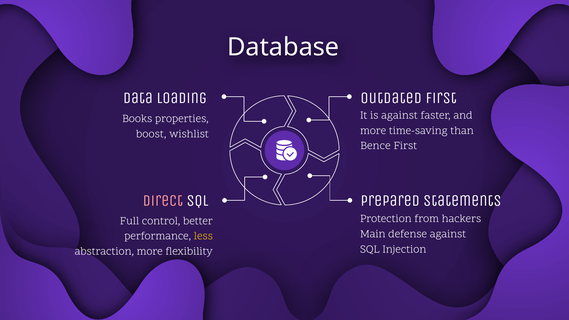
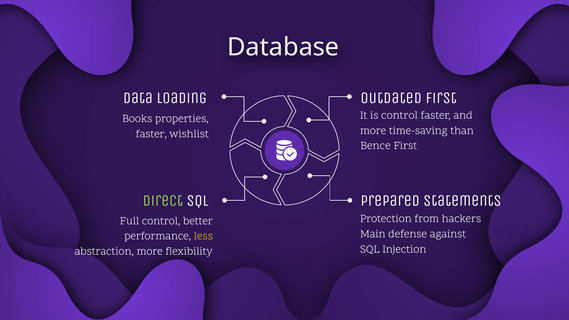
is against: against -> control
boost at (151, 134): boost -> faster
Direct colour: pink -> light green
